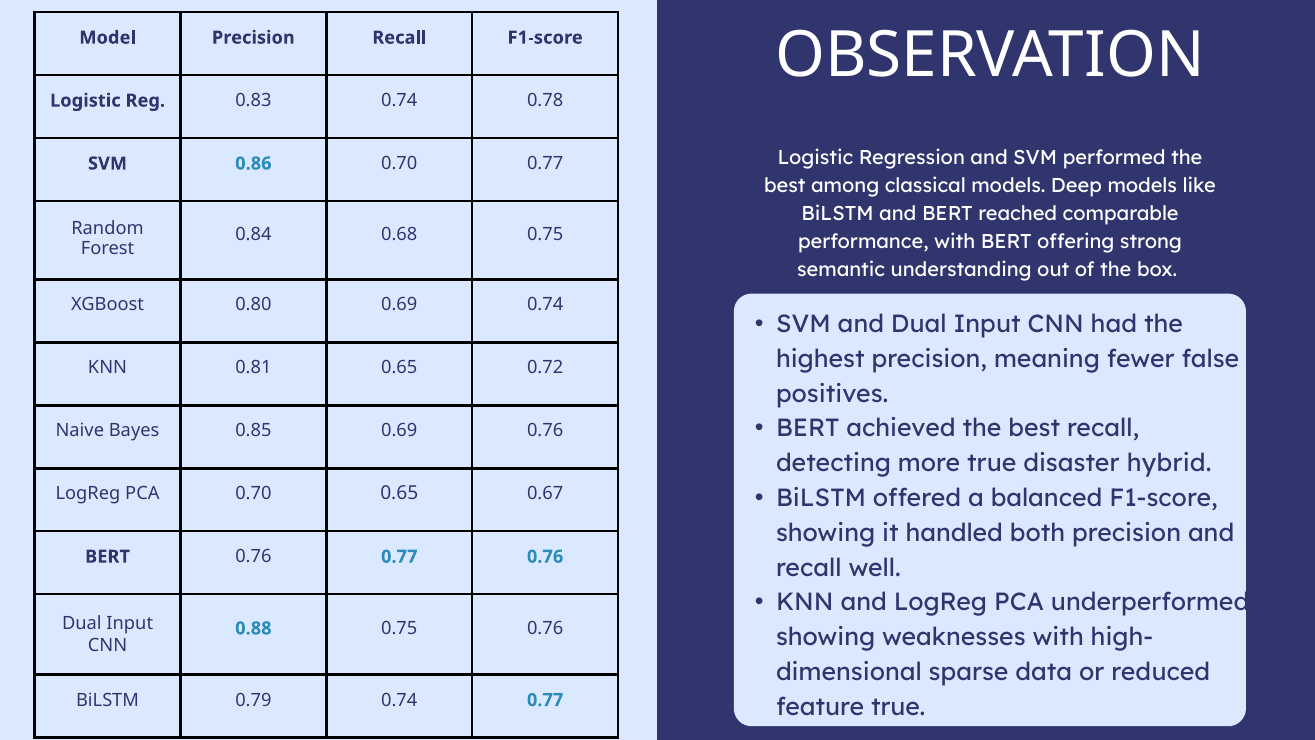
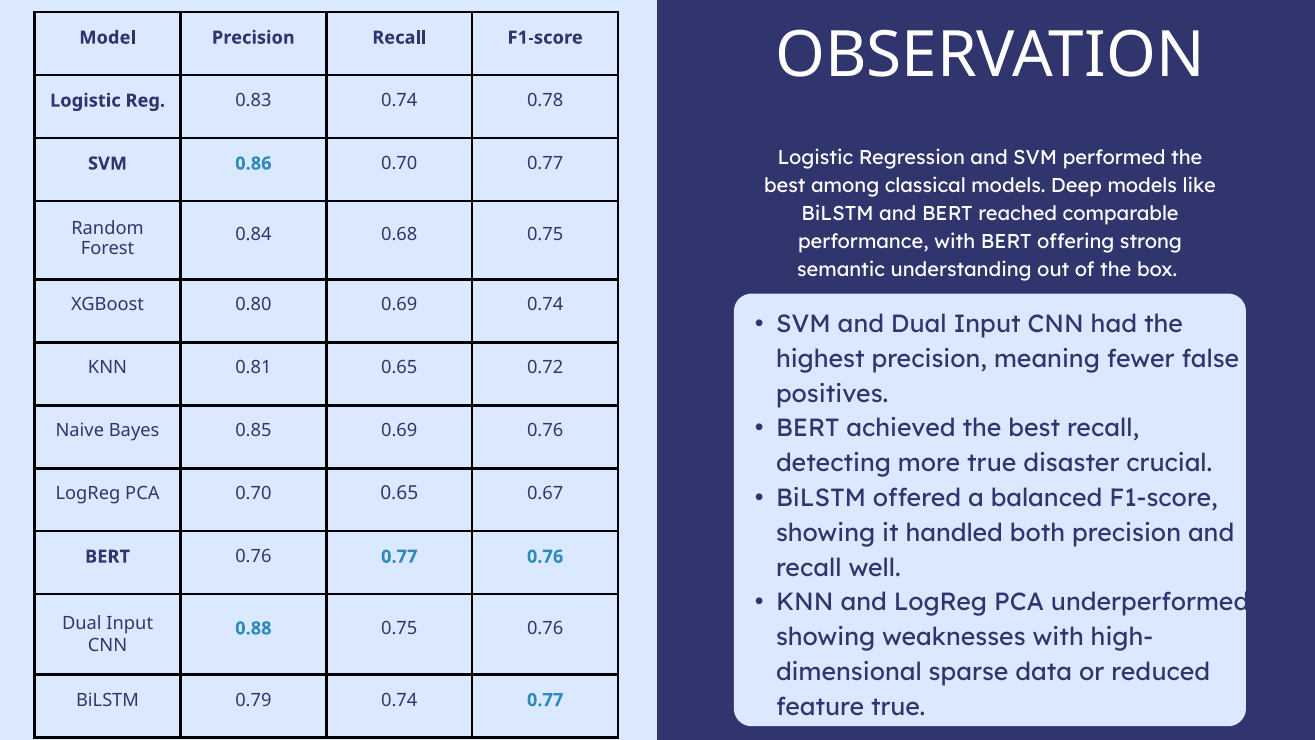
hybrid: hybrid -> crucial
